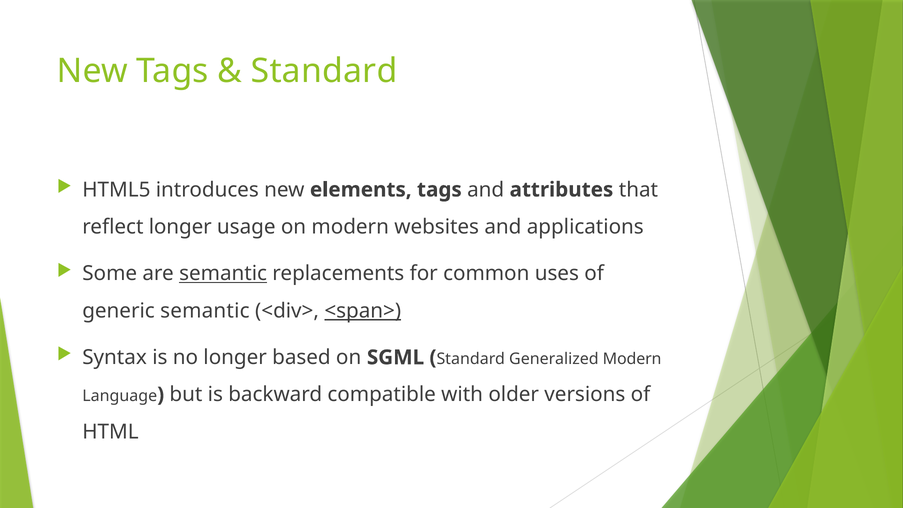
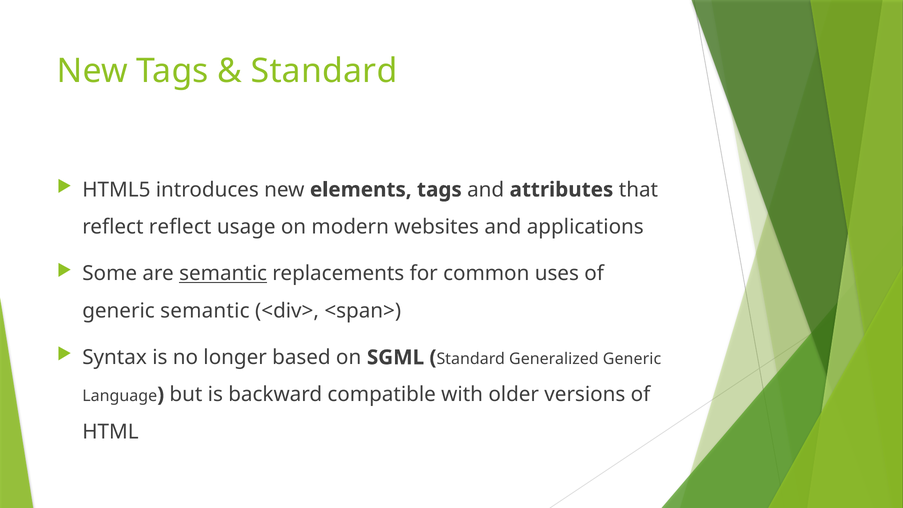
reflect longer: longer -> reflect
<span> underline: present -> none
Generalized Modern: Modern -> Generic
